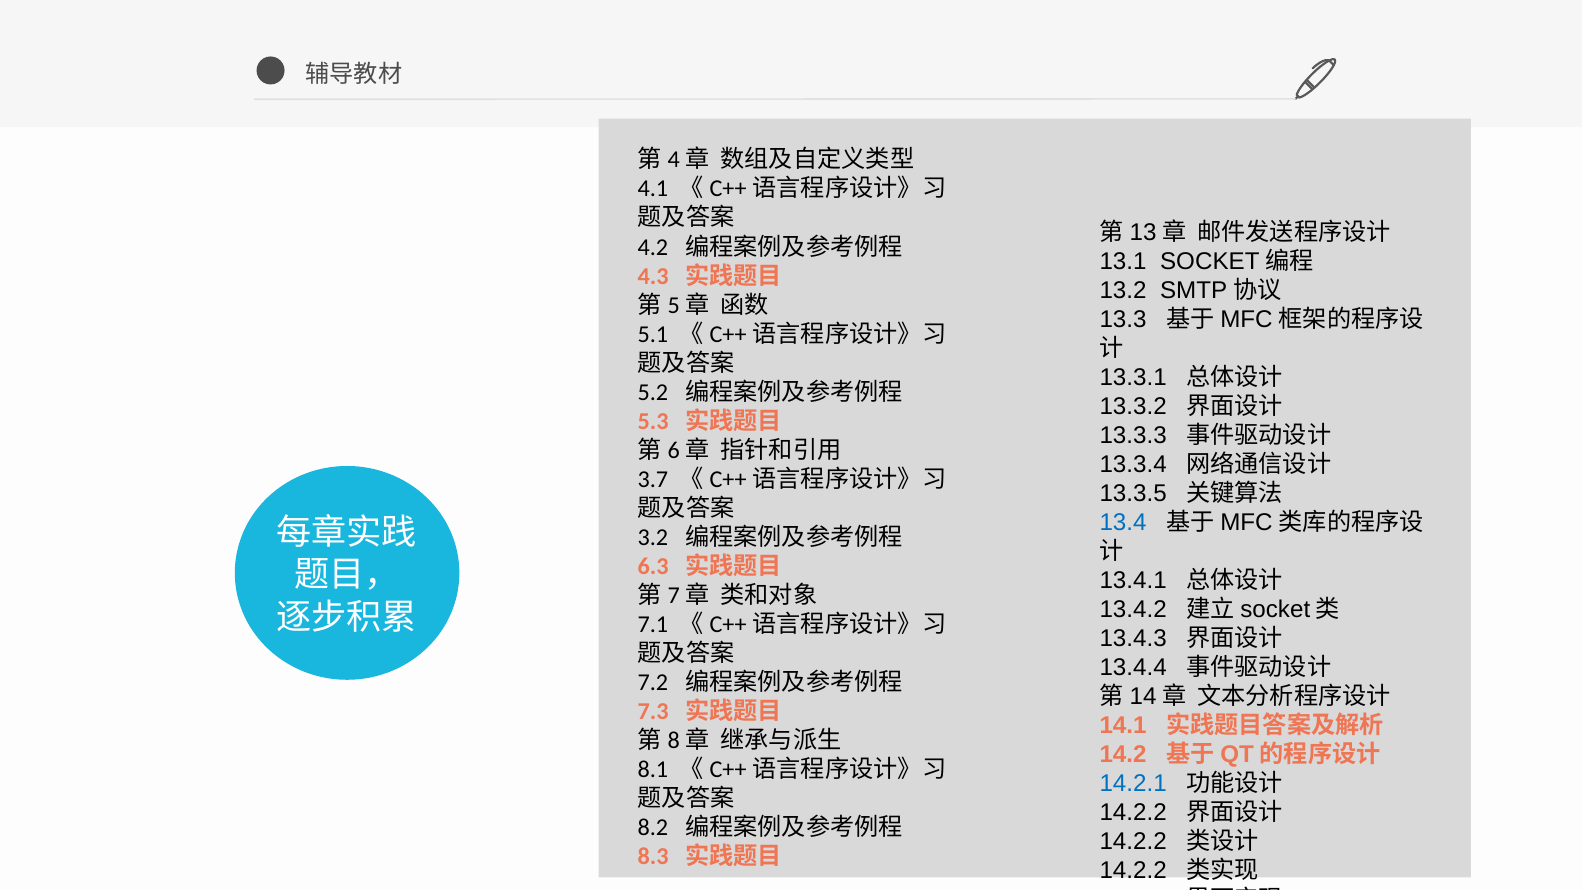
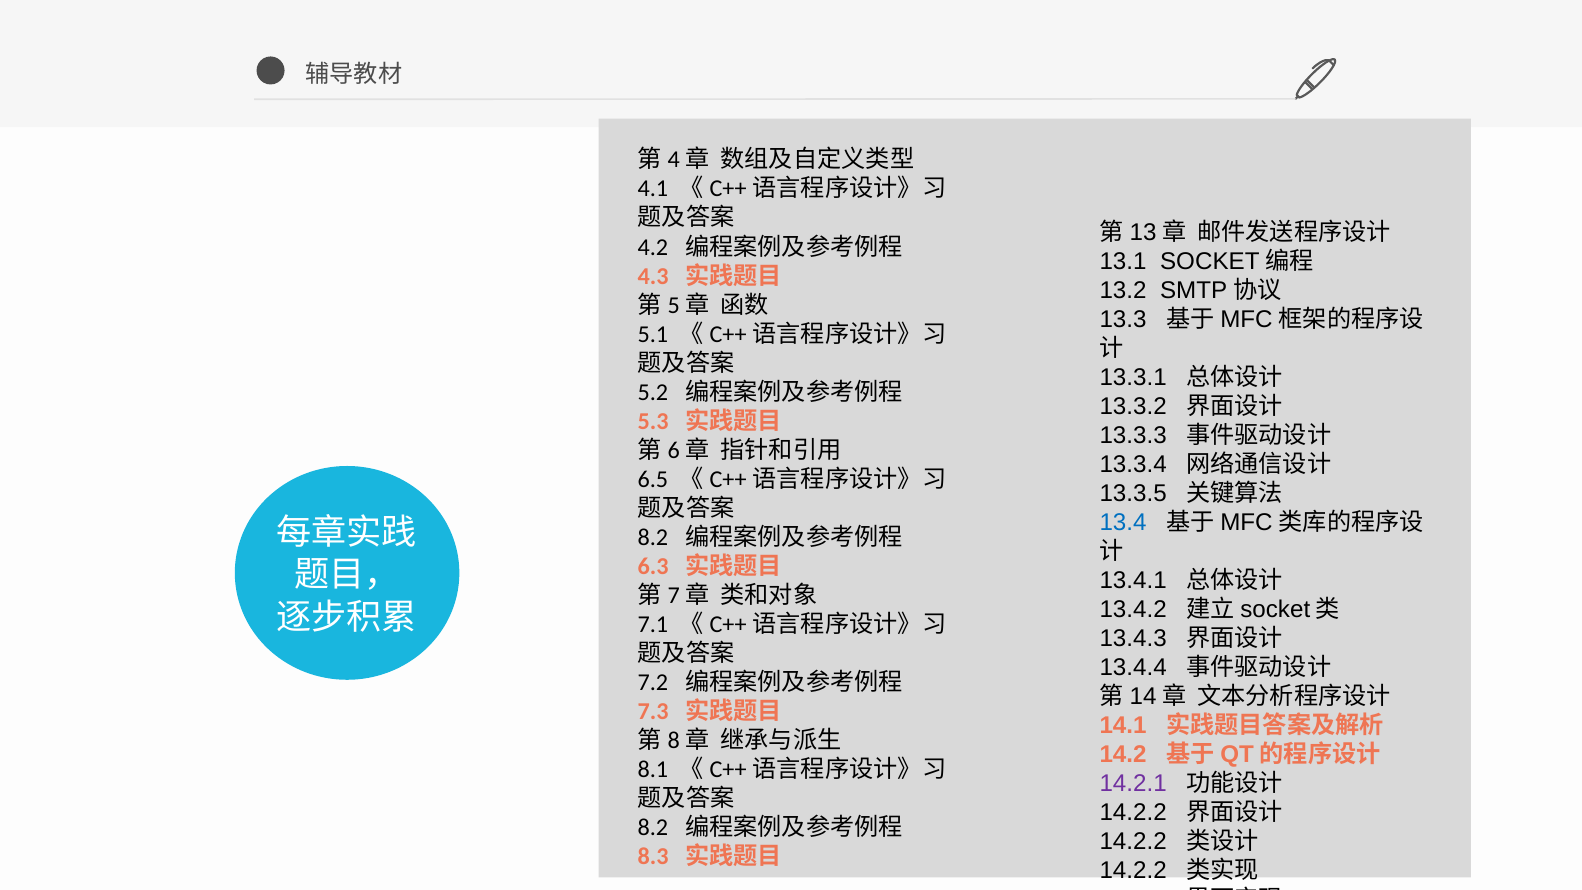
3.7: 3.7 -> 6.5
3.2 at (653, 537): 3.2 -> 8.2
14.2.1 colour: blue -> purple
